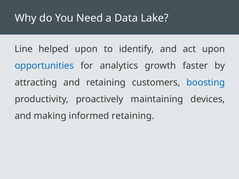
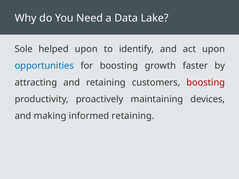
Line: Line -> Sole
for analytics: analytics -> boosting
boosting at (206, 83) colour: blue -> red
